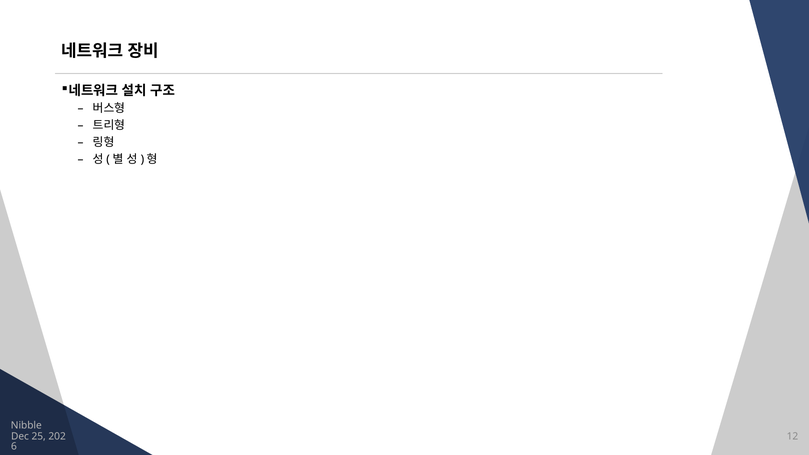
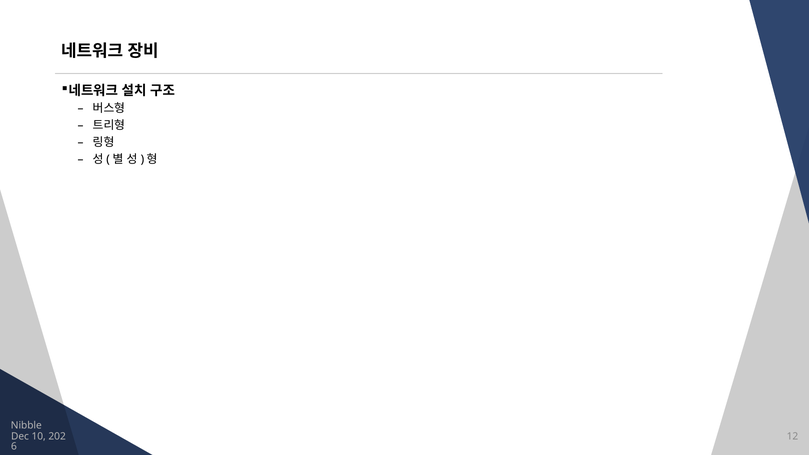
25: 25 -> 10
